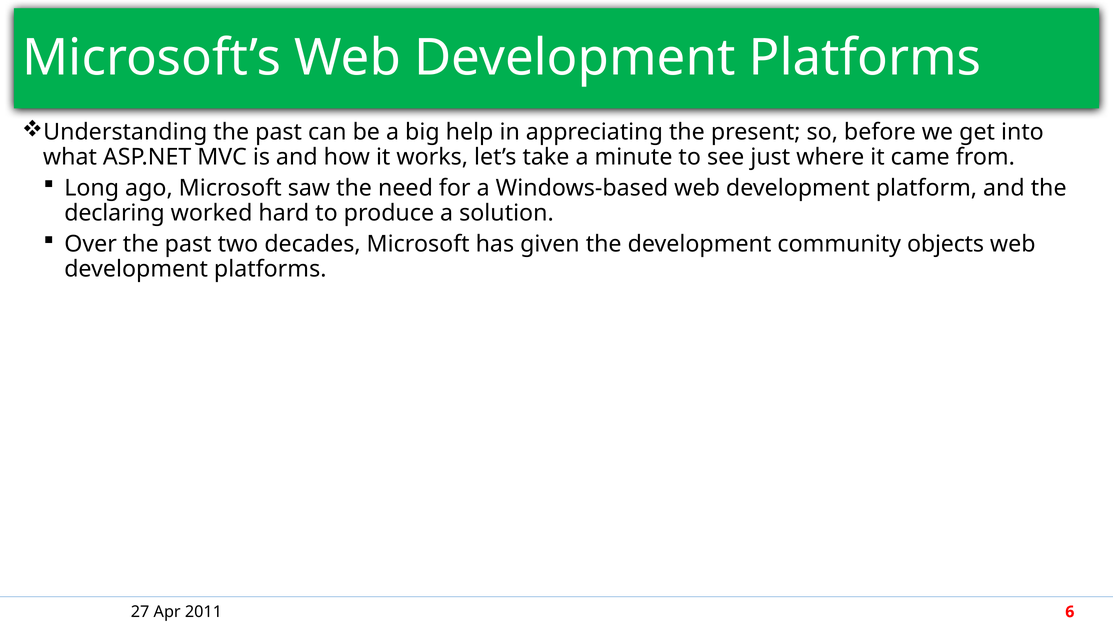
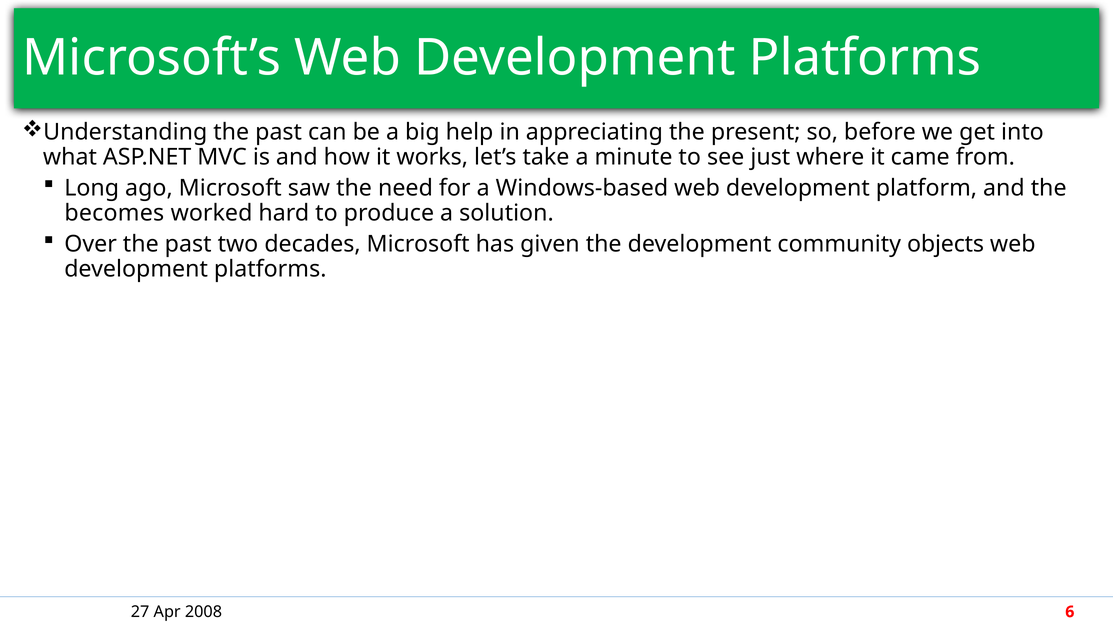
declaring: declaring -> becomes
2011: 2011 -> 2008
